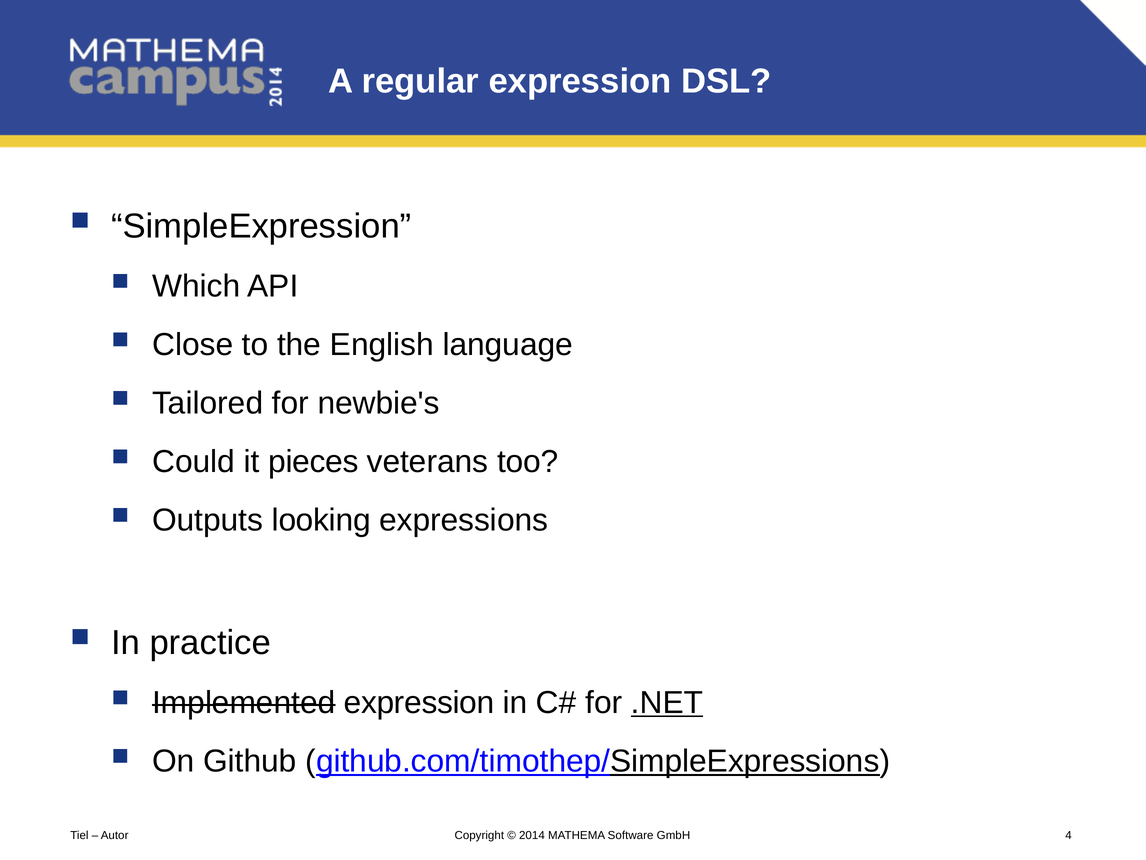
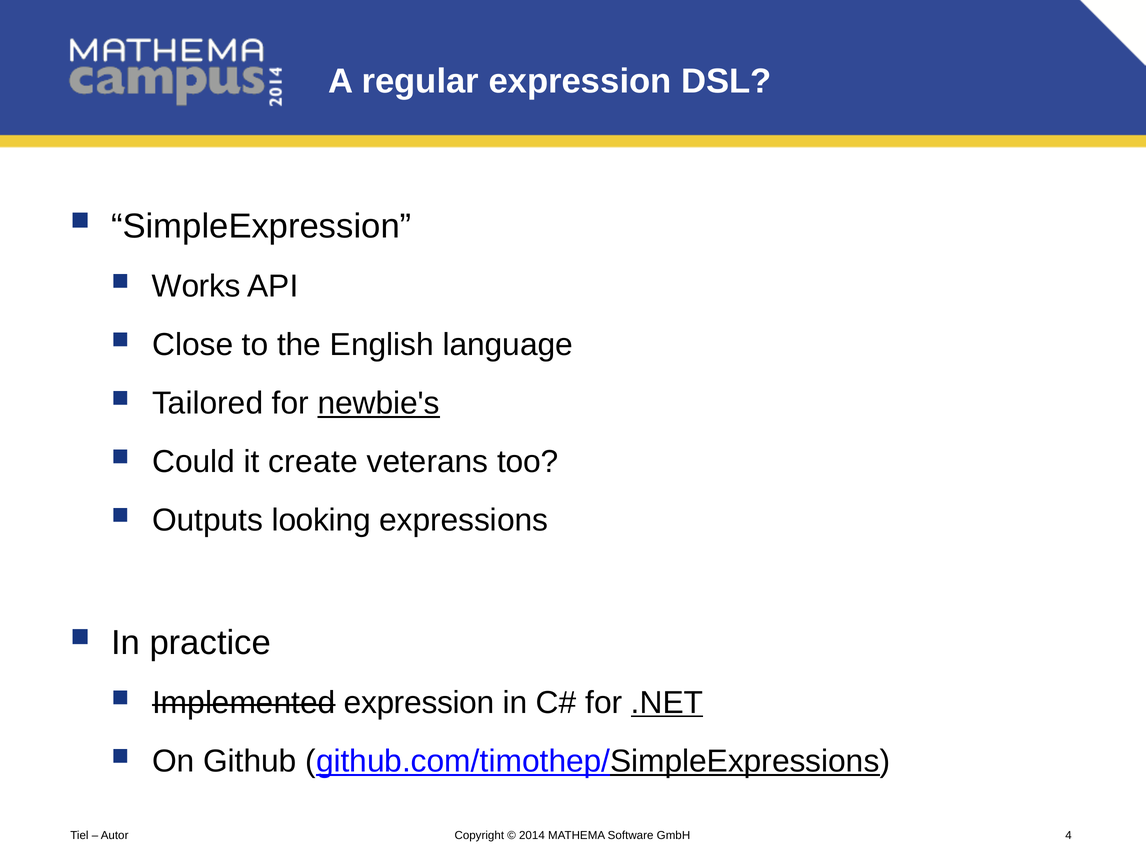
Which: Which -> Works
newbie's underline: none -> present
pieces: pieces -> create
